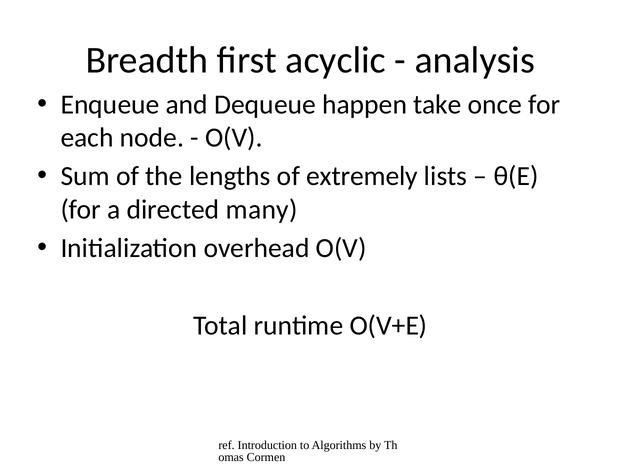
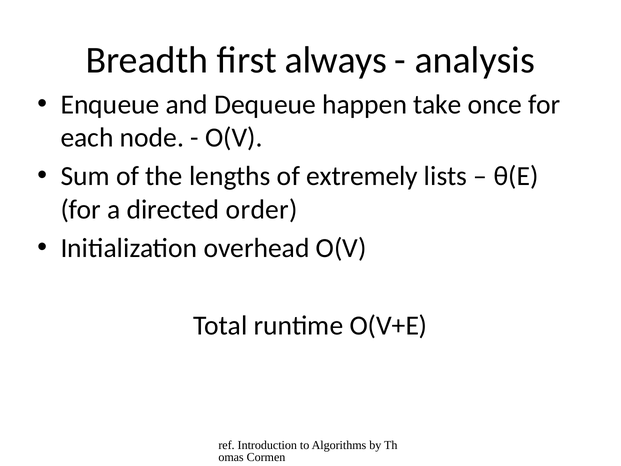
acyclic: acyclic -> always
many: many -> order
